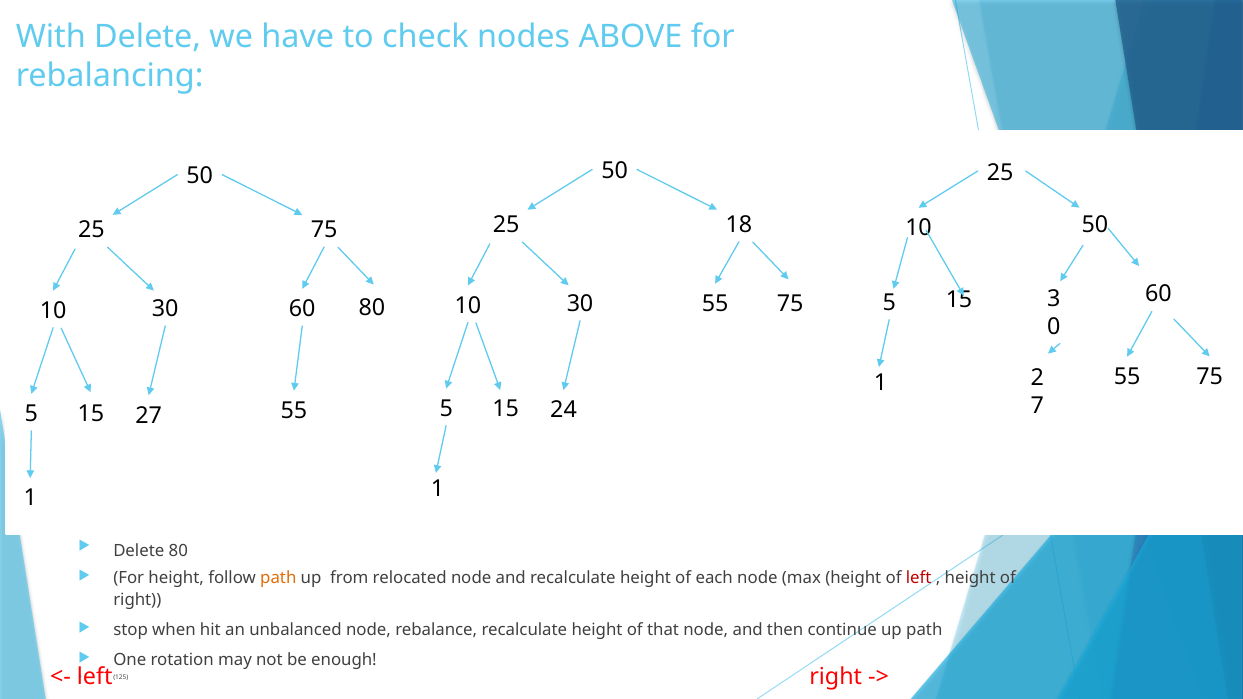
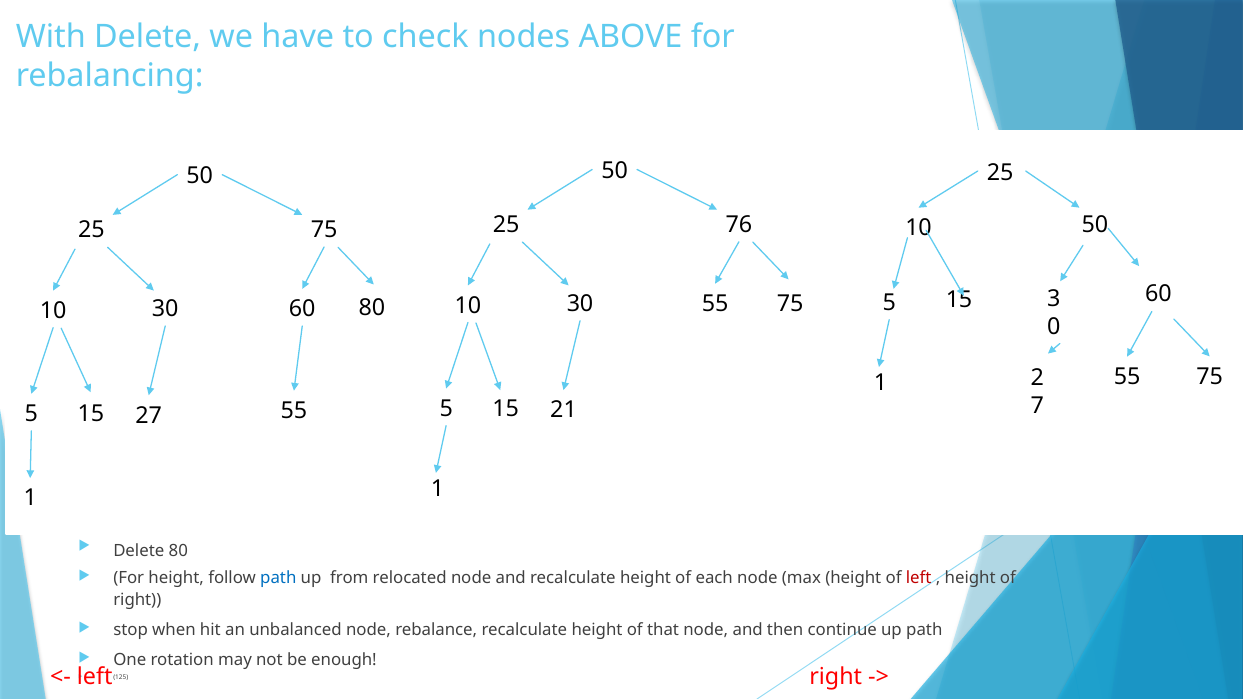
18: 18 -> 76
24: 24 -> 21
path at (278, 579) colour: orange -> blue
